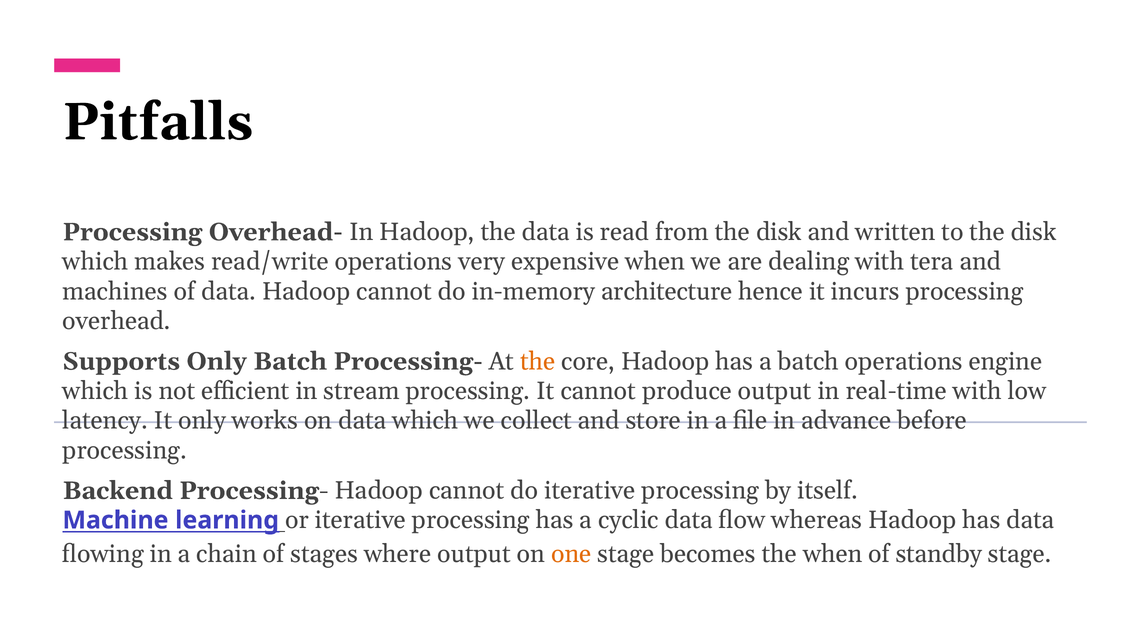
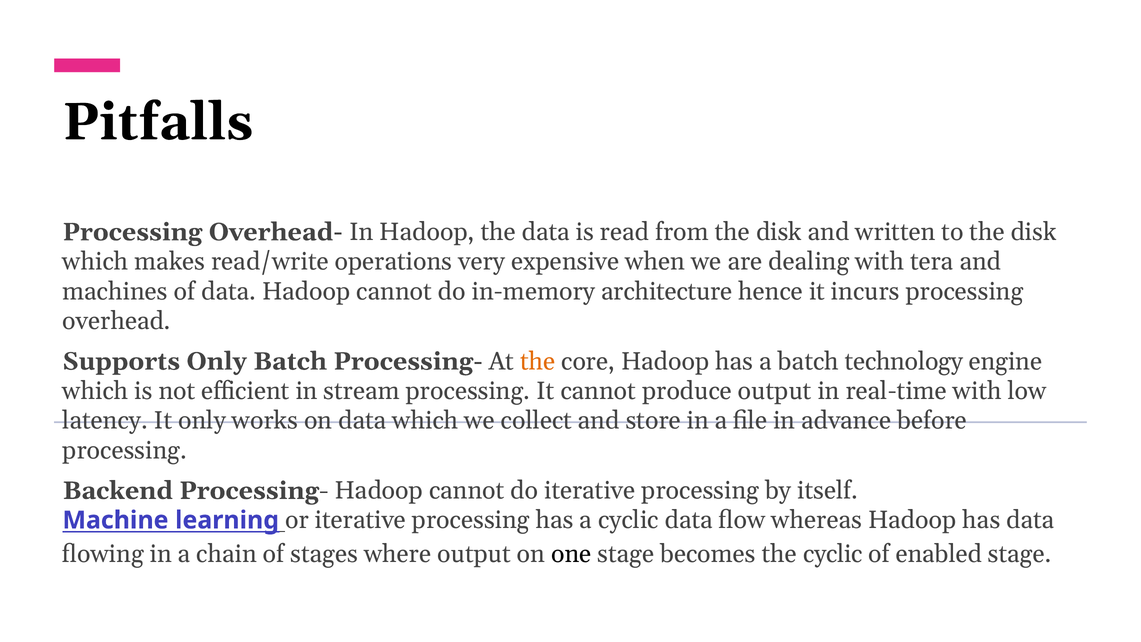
batch operations: operations -> technology
one colour: orange -> black
the when: when -> cyclic
standby: standby -> enabled
